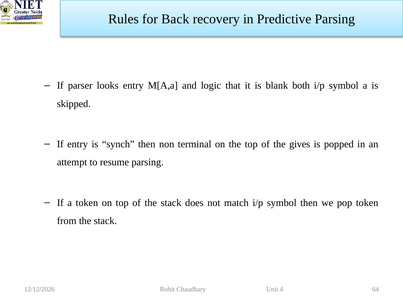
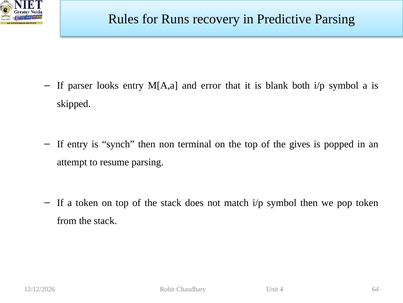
Back: Back -> Runs
logic: logic -> error
